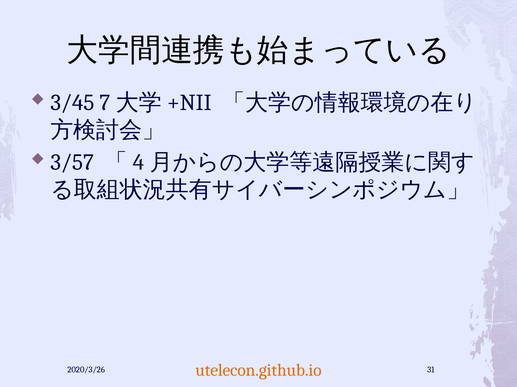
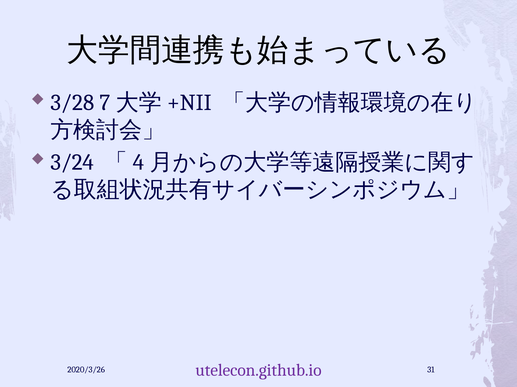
3/45: 3/45 -> 3/28
3/57: 3/57 -> 3/24
utelecon.github.io colour: orange -> purple
